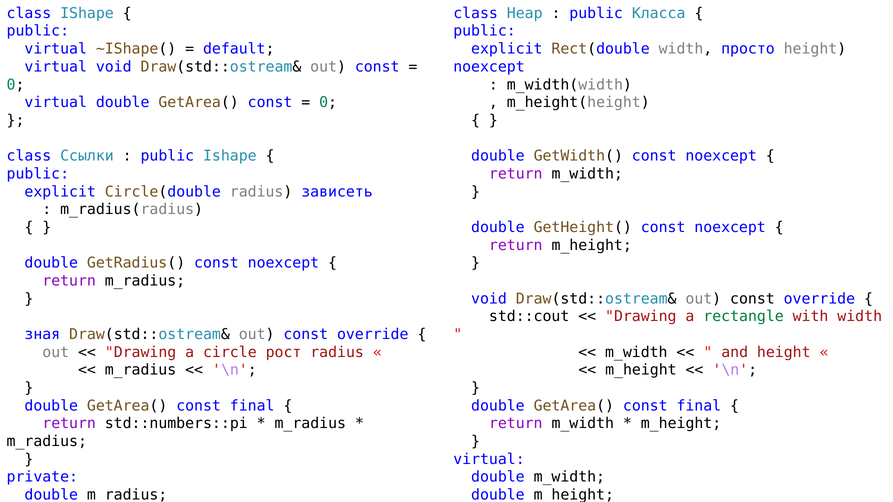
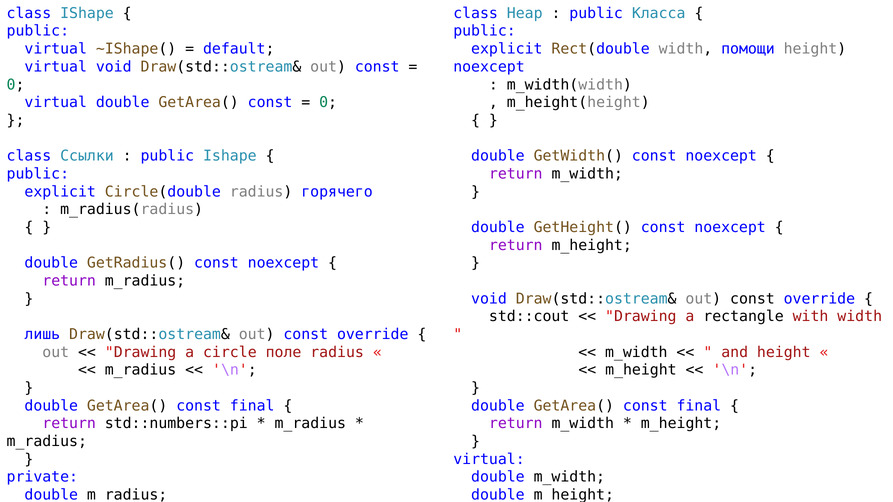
просто: просто -> помощи
зависеть: зависеть -> горячего
rectangle colour: green -> black
зная: зная -> лишь
рост: рост -> поле
